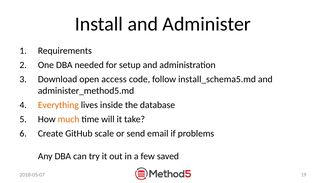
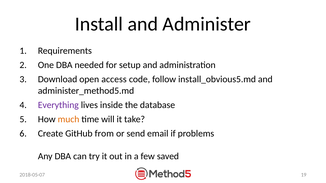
install_schema5.md: install_schema5.md -> install_obvious5.md
Everything colour: orange -> purple
scale: scale -> from
